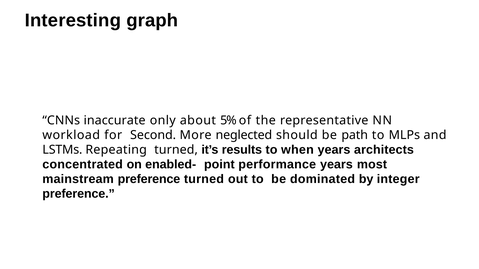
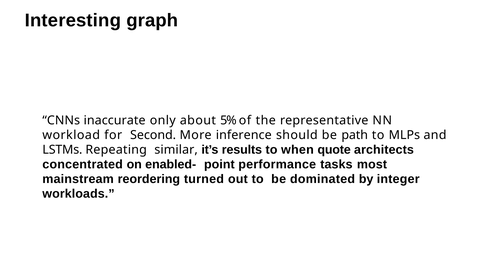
neglected: neglected -> inference
Repeating turned: turned -> similar
when years: years -> quote
performance years: years -> tasks
mainstream preference: preference -> reordering
preference at (79, 194): preference -> workloads
